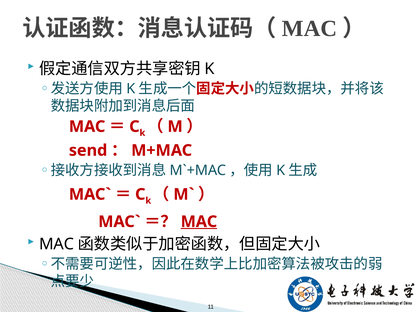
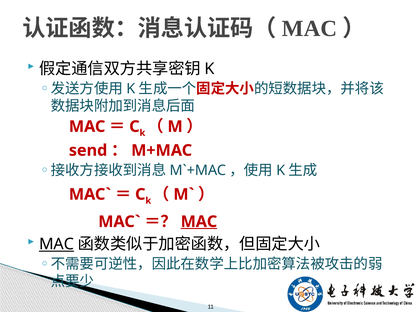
MAC at (57, 244) underline: none -> present
